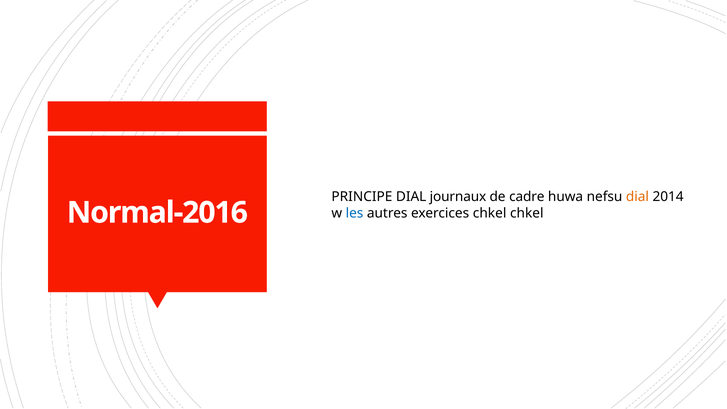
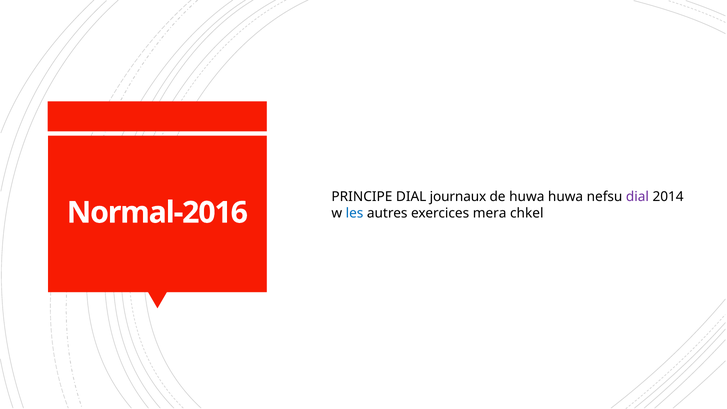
de cadre: cadre -> huwa
dial at (637, 197) colour: orange -> purple
exercices chkel: chkel -> mera
